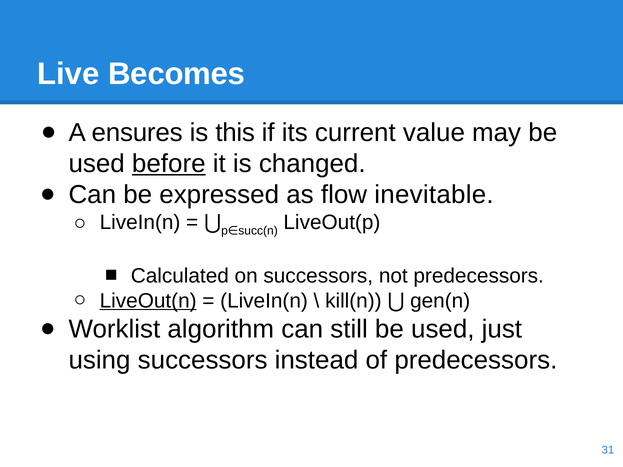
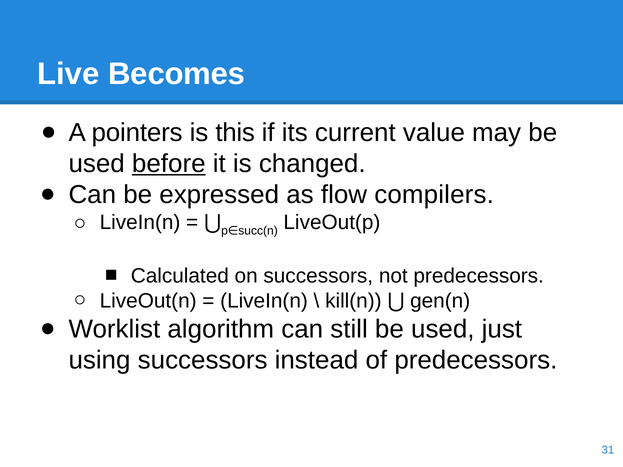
ensures: ensures -> pointers
inevitable: inevitable -> compilers
LiveOut(n underline: present -> none
